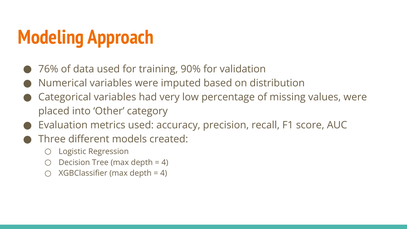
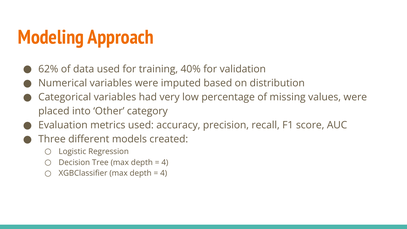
76%: 76% -> 62%
90%: 90% -> 40%
